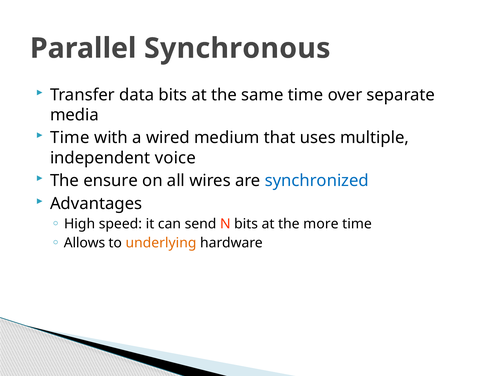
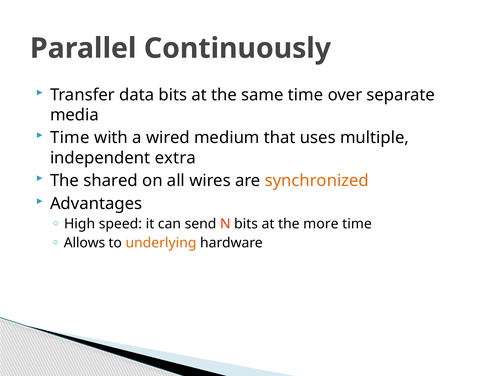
Synchronous: Synchronous -> Continuously
voice: voice -> extra
ensure: ensure -> shared
synchronized colour: blue -> orange
